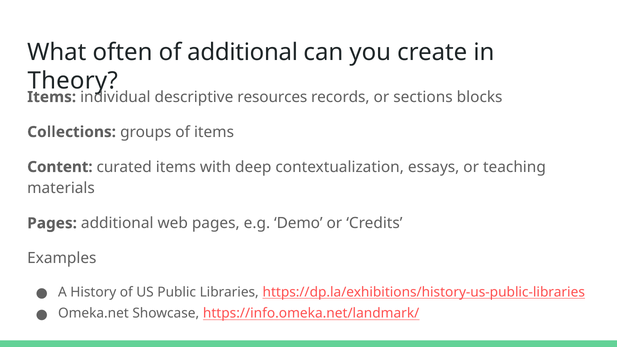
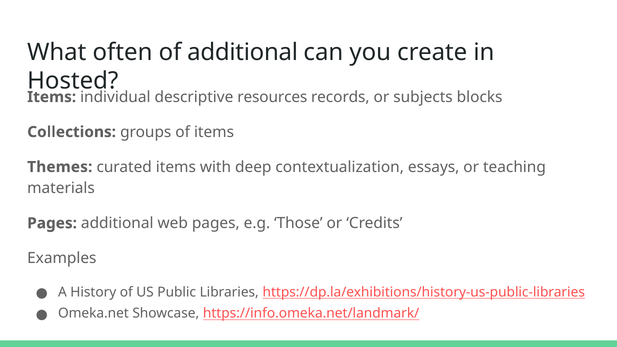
Theory: Theory -> Hosted
sections: sections -> subjects
Content: Content -> Themes
Demo: Demo -> Those
